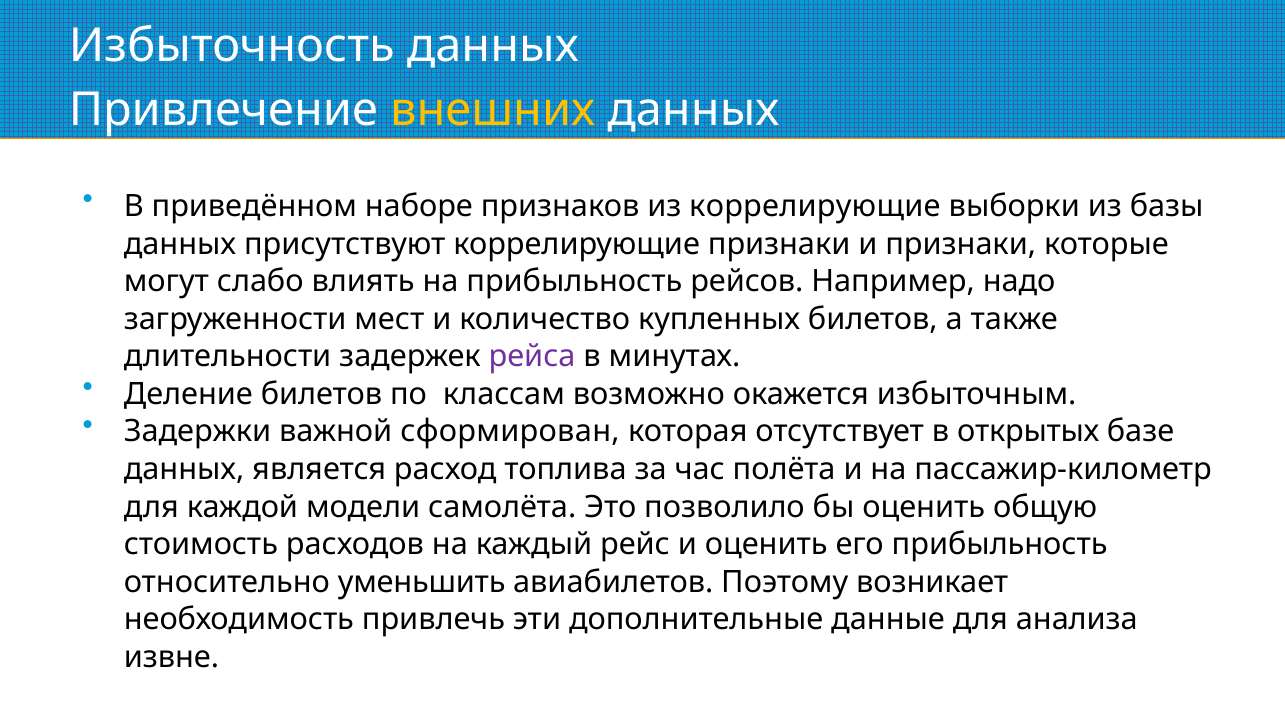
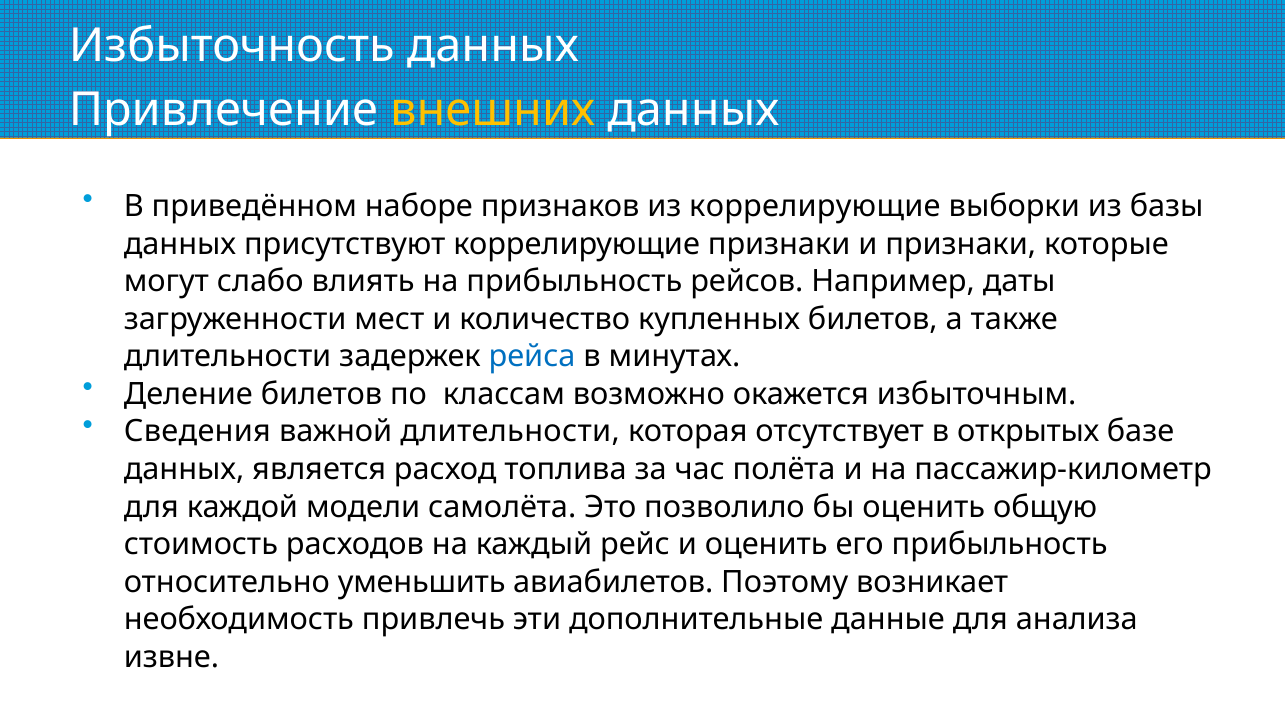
надо: надо -> даты
рейса colour: purple -> blue
Задержки: Задержки -> Сведения
важной сформирован: сформирован -> длительности
